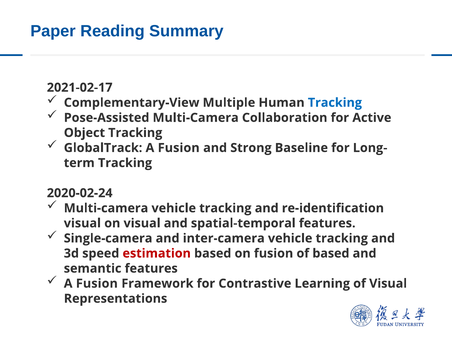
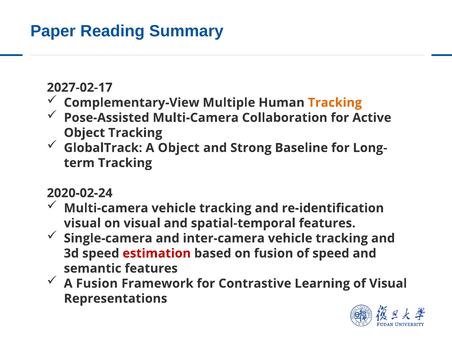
2021-02-17: 2021-02-17 -> 2027-02-17
Tracking at (335, 103) colour: blue -> orange
GlobalTrack A Fusion: Fusion -> Object
of based: based -> speed
